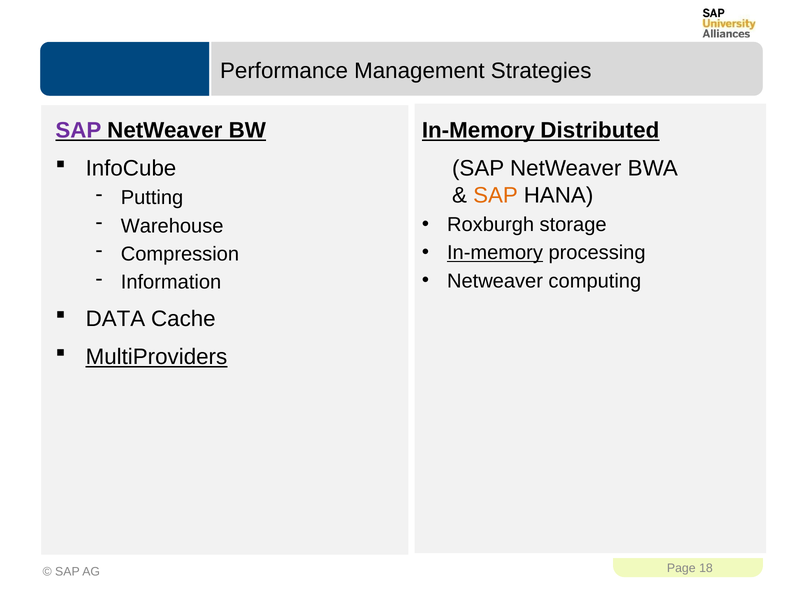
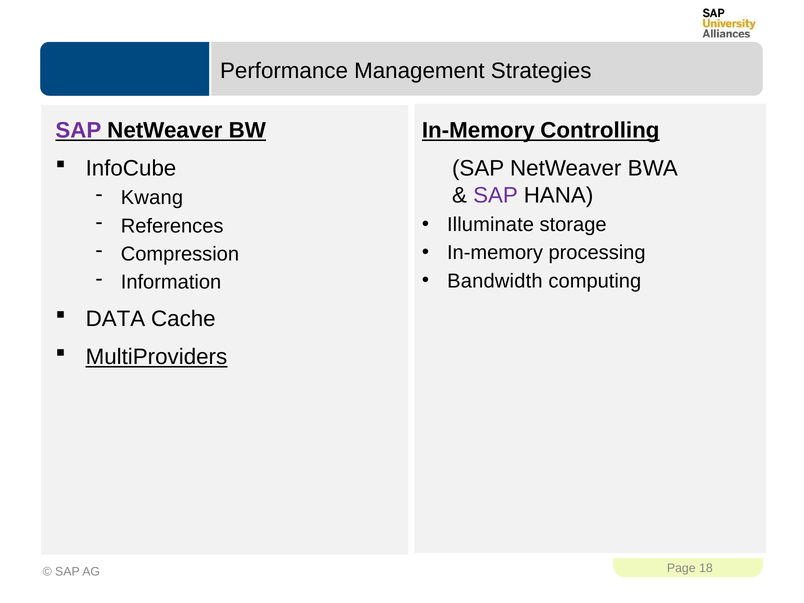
Distributed: Distributed -> Controlling
SAP at (495, 195) colour: orange -> purple
Putting: Putting -> Kwang
Roxburgh: Roxburgh -> Illuminate
Warehouse: Warehouse -> References
In-memory at (495, 253) underline: present -> none
Netweaver at (495, 281): Netweaver -> Bandwidth
